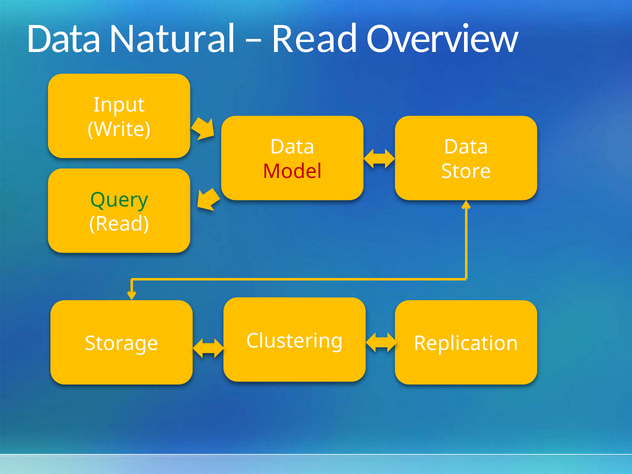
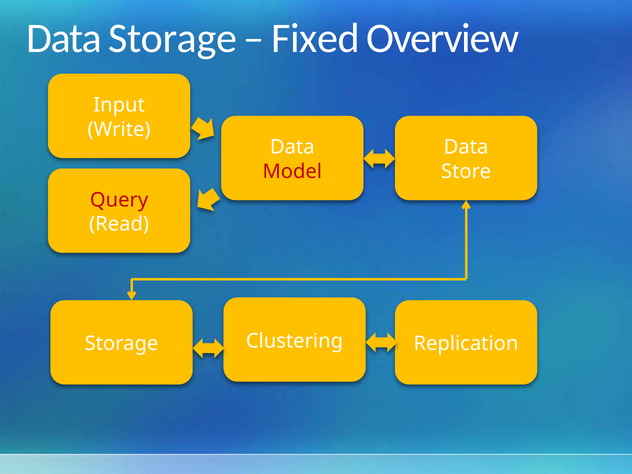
Data Natural: Natural -> Storage
Read at (315, 38): Read -> Fixed
Query colour: green -> red
